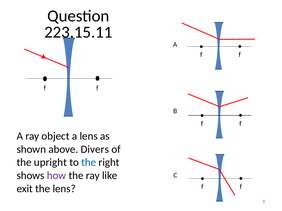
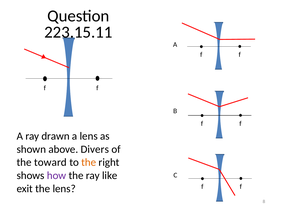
object: object -> drawn
upright: upright -> toward
the at (89, 163) colour: blue -> orange
